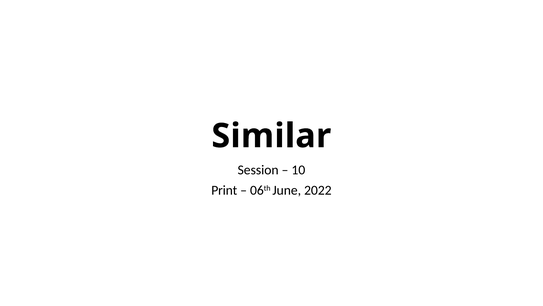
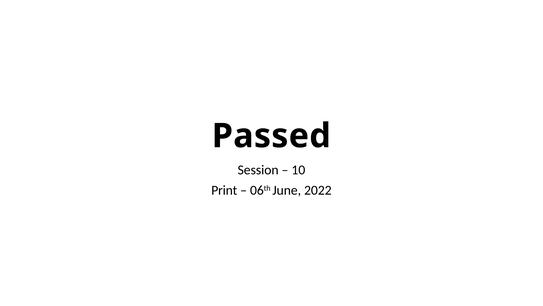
Similar: Similar -> Passed
